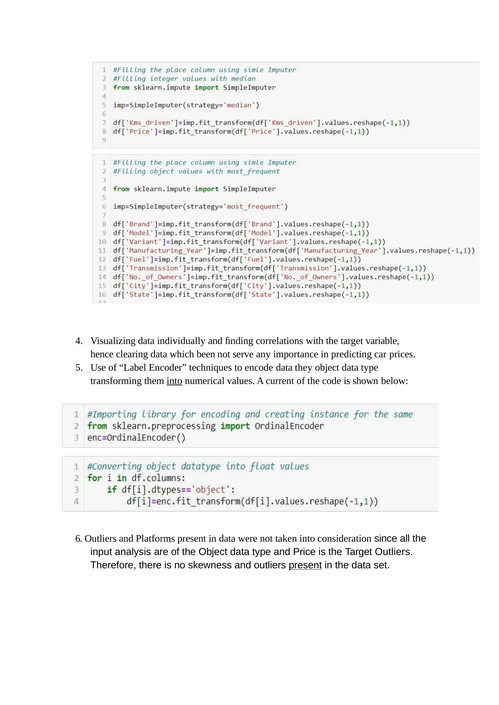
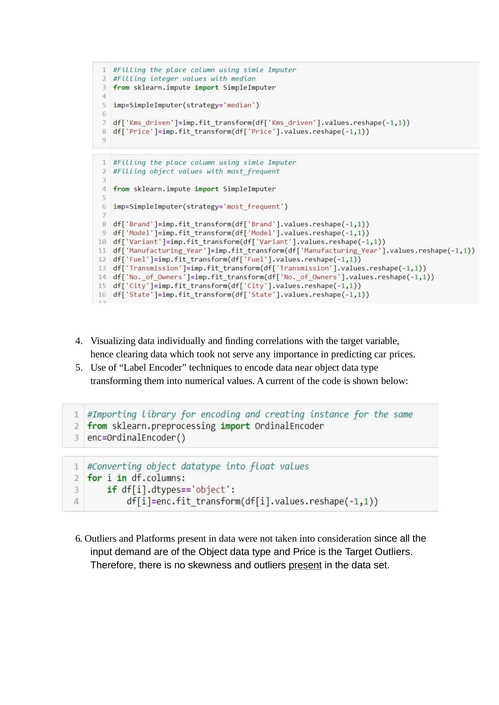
been: been -> took
they: they -> near
into at (174, 381) underline: present -> none
analysis: analysis -> demand
